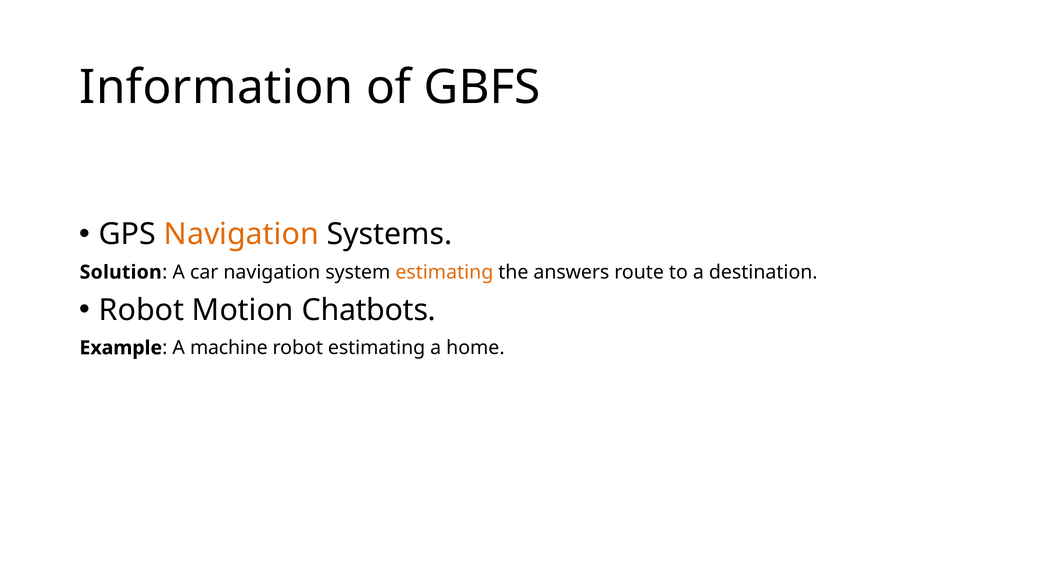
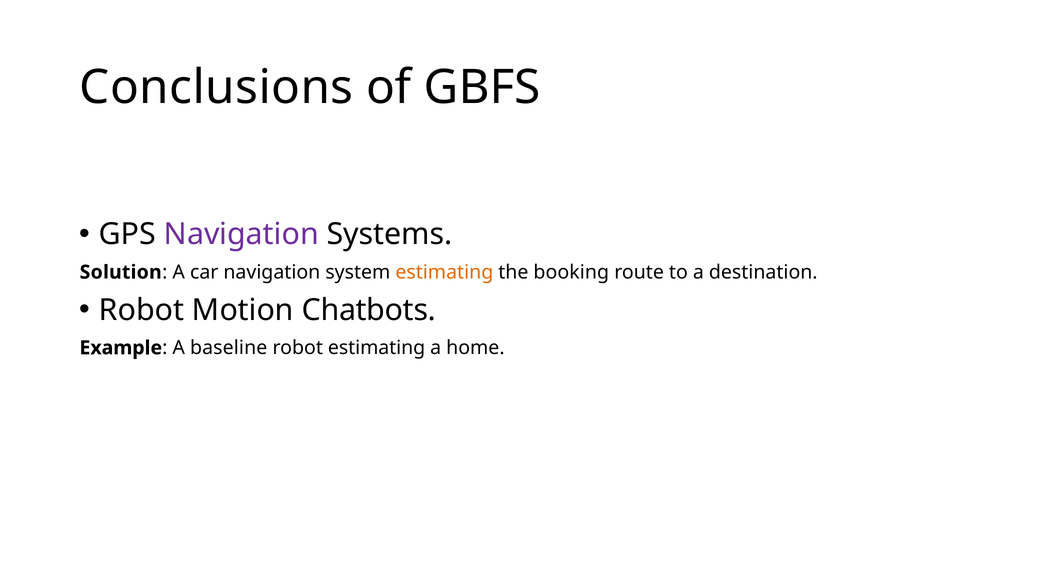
Information: Information -> Conclusions
Navigation at (241, 234) colour: orange -> purple
answers: answers -> booking
machine: machine -> baseline
